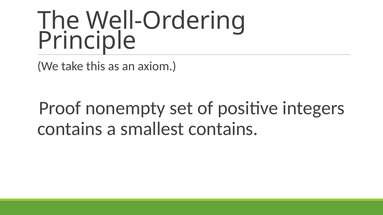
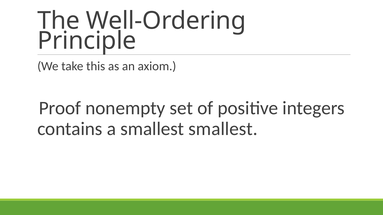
smallest contains: contains -> smallest
